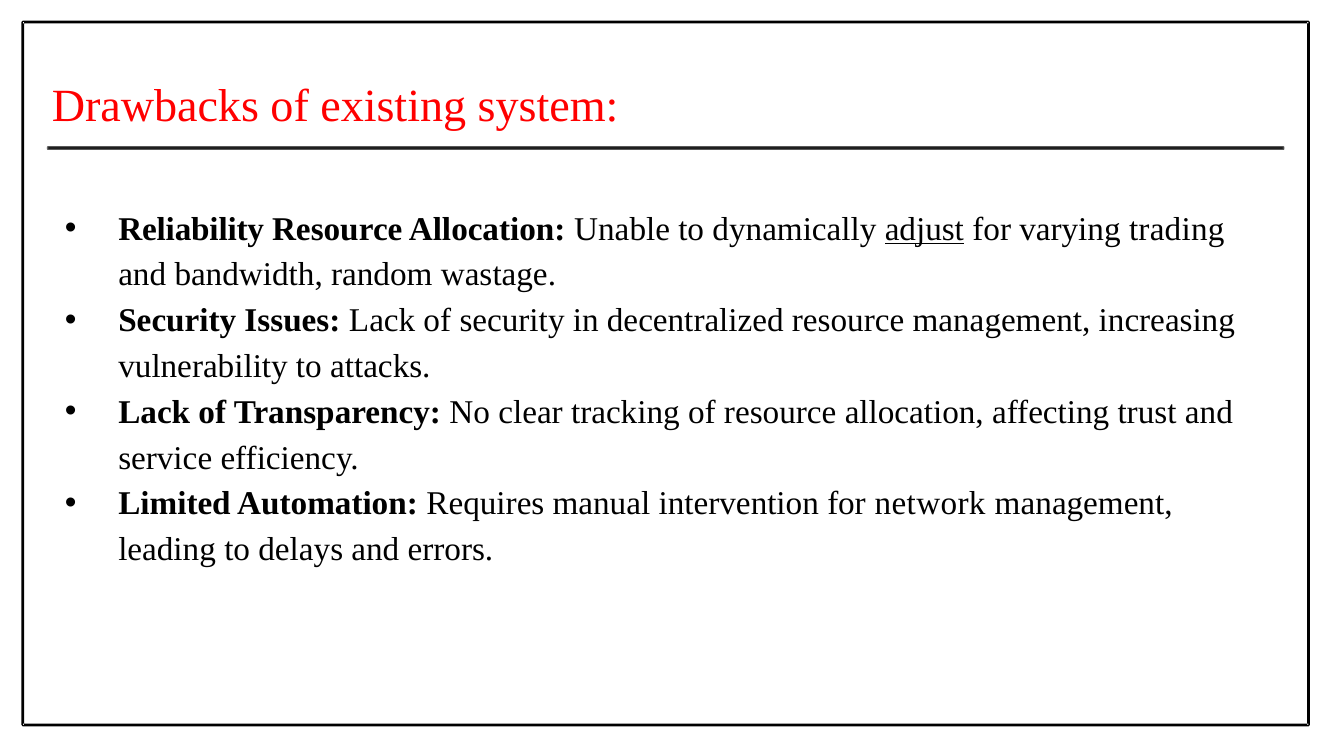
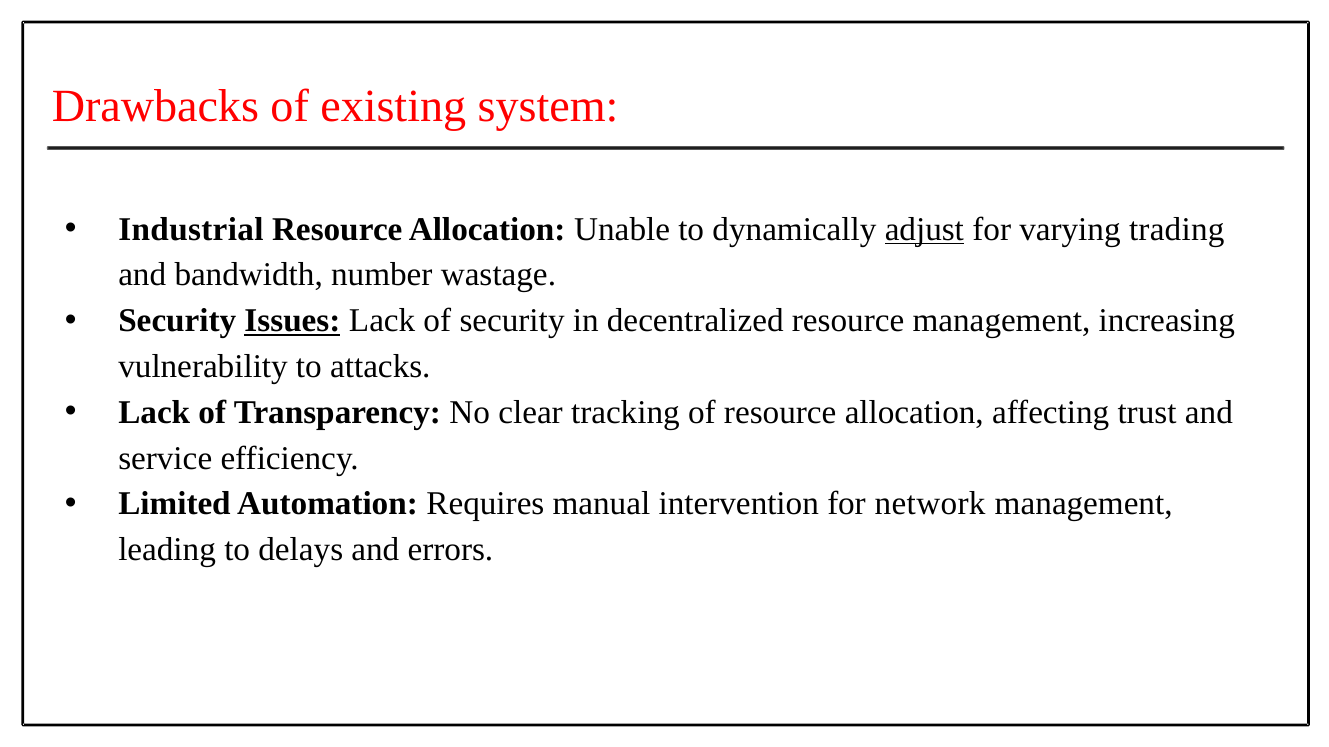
Reliability: Reliability -> Industrial
random: random -> number
Issues underline: none -> present
